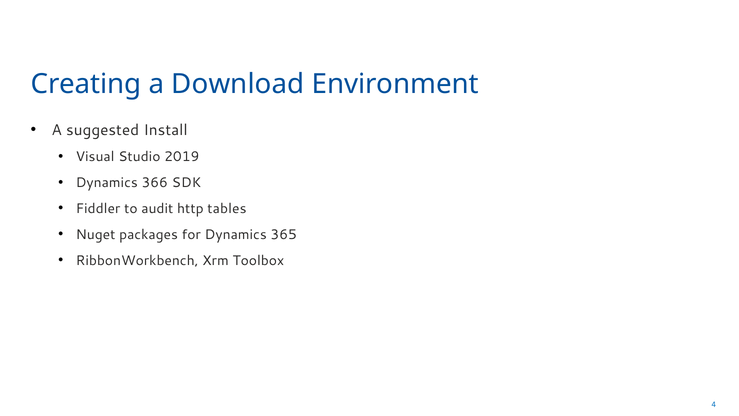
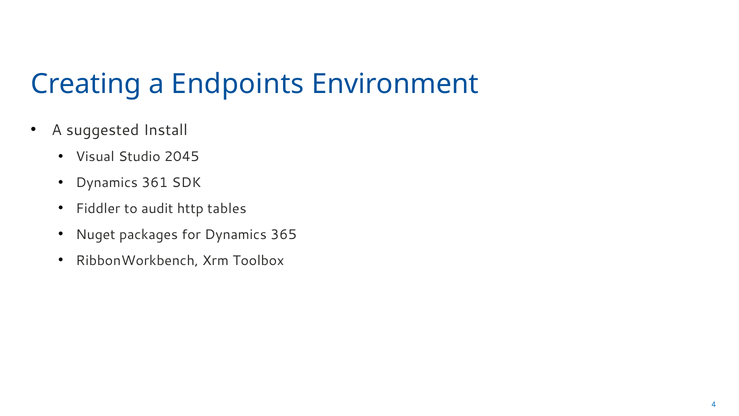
Download: Download -> Endpoints
2019: 2019 -> 2045
366: 366 -> 361
